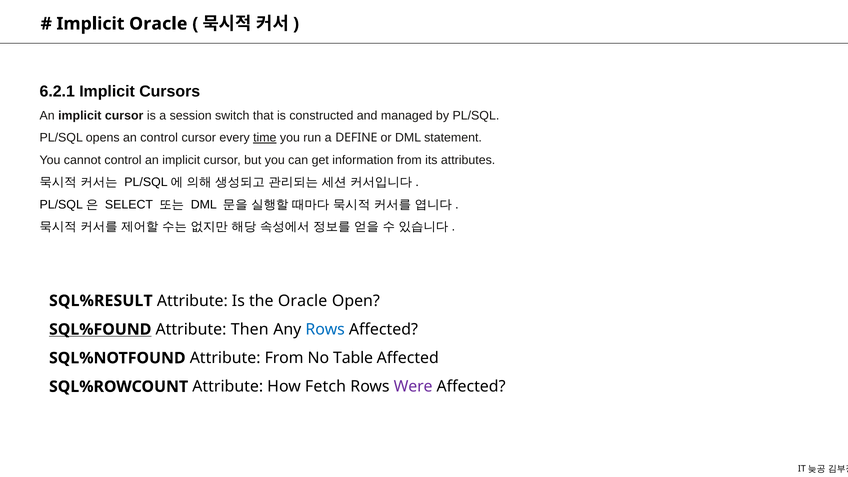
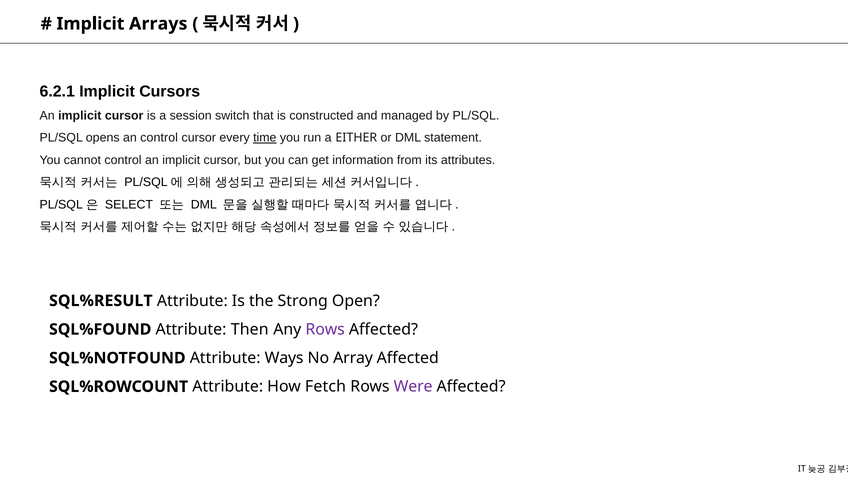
Implicit Oracle: Oracle -> Arrays
DEFINE: DEFINE -> EITHER
the Oracle: Oracle -> Strong
SQL%FOUND underline: present -> none
Rows at (325, 329) colour: blue -> purple
Attribute From: From -> Ways
Table: Table -> Array
